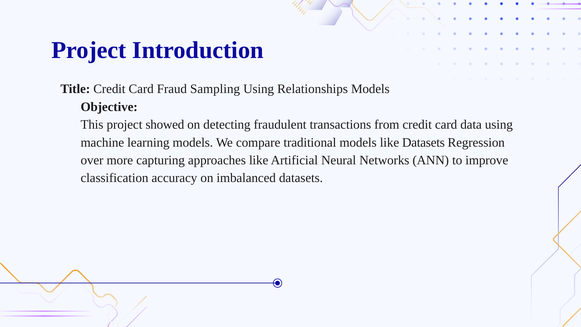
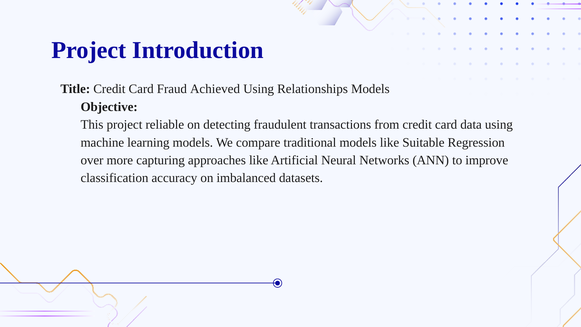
Sampling: Sampling -> Achieved
showed: showed -> reliable
like Datasets: Datasets -> Suitable
